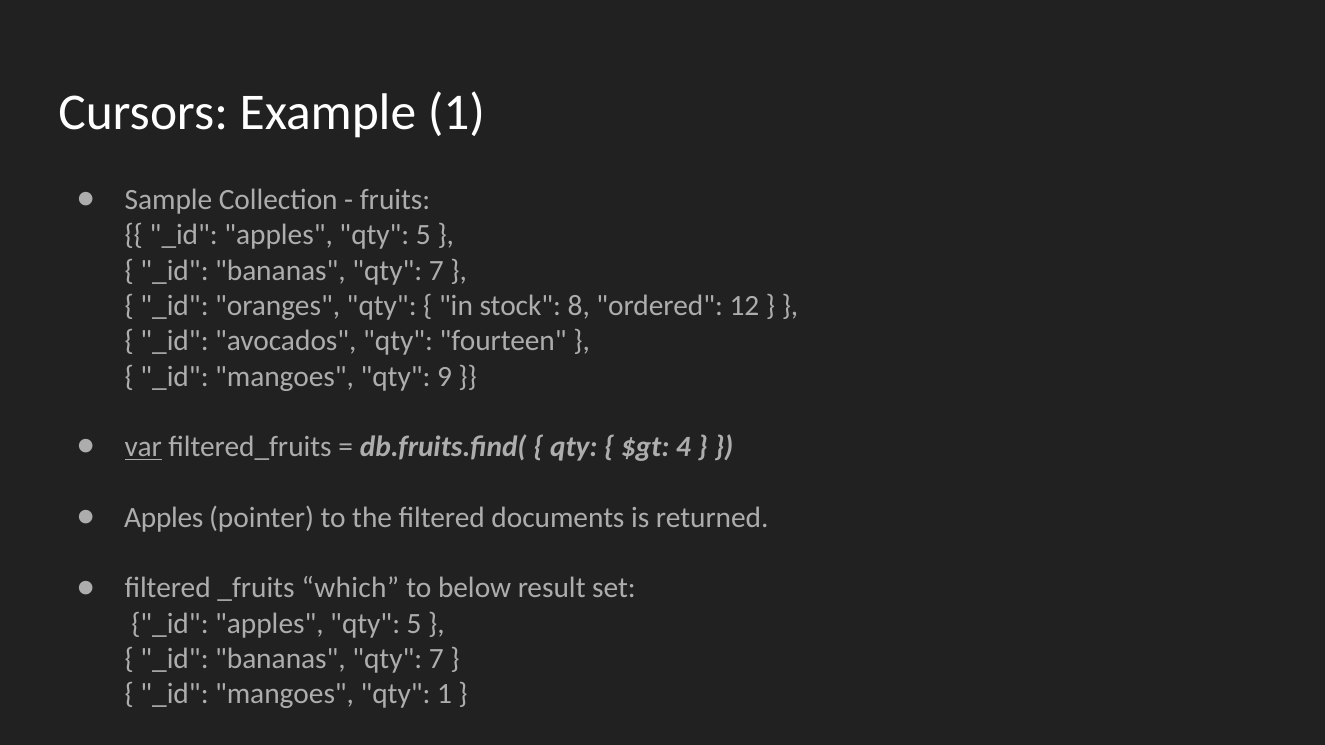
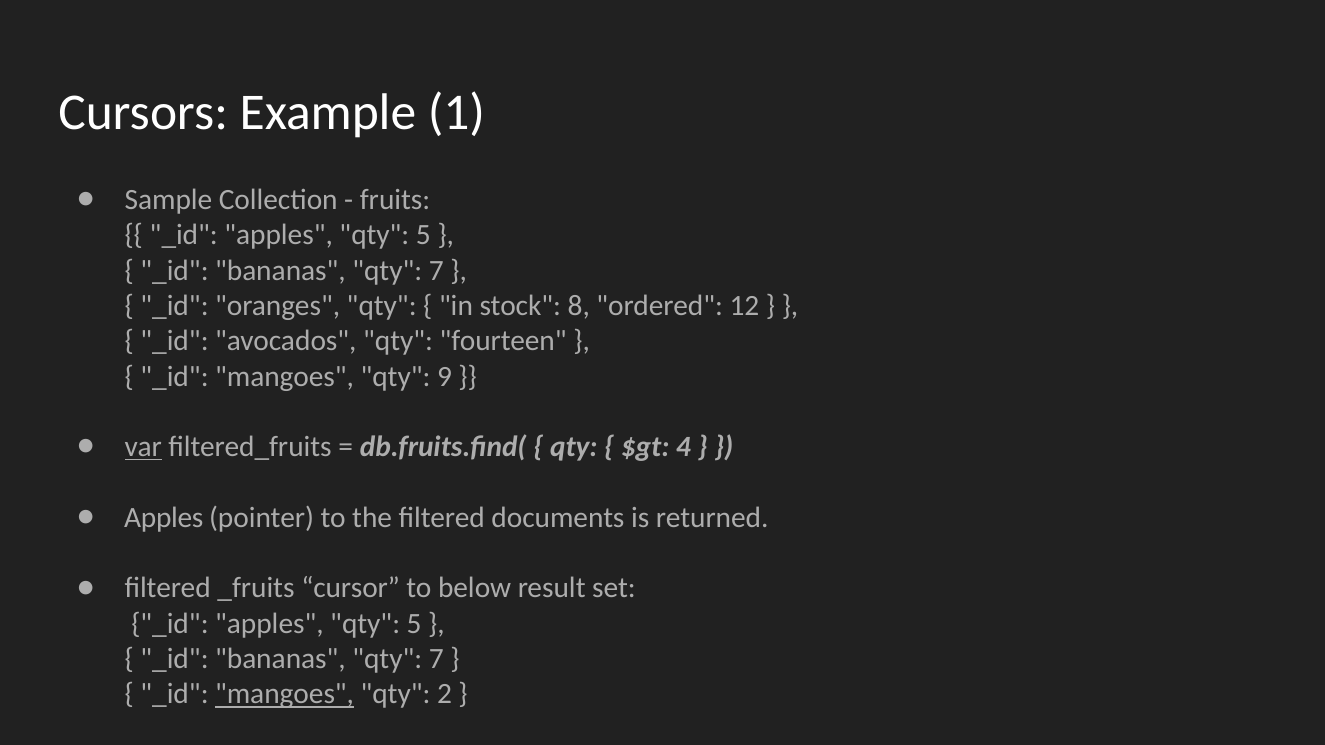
which: which -> cursor
mangoes at (285, 694) underline: none -> present
qty 1: 1 -> 2
